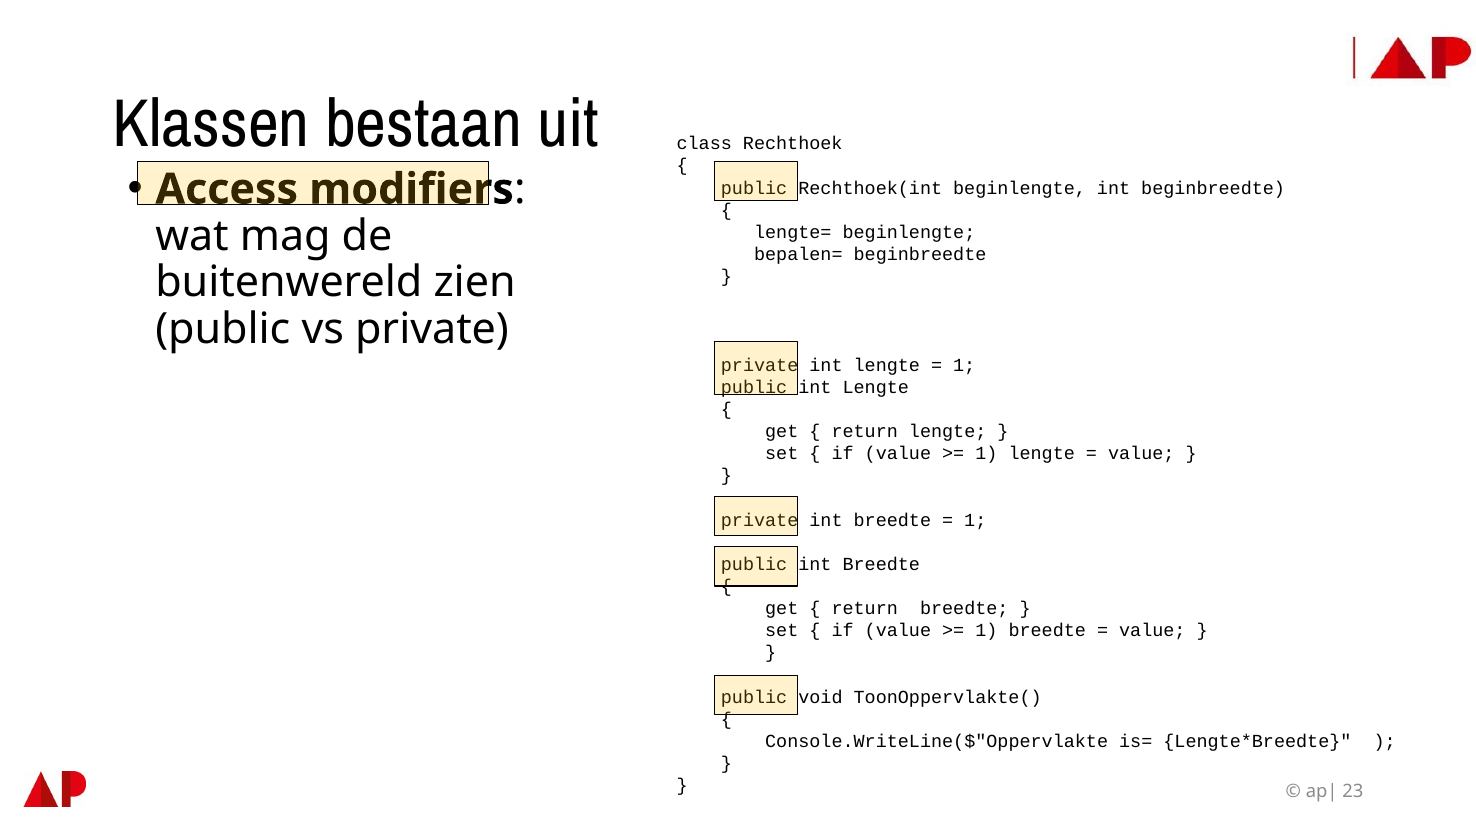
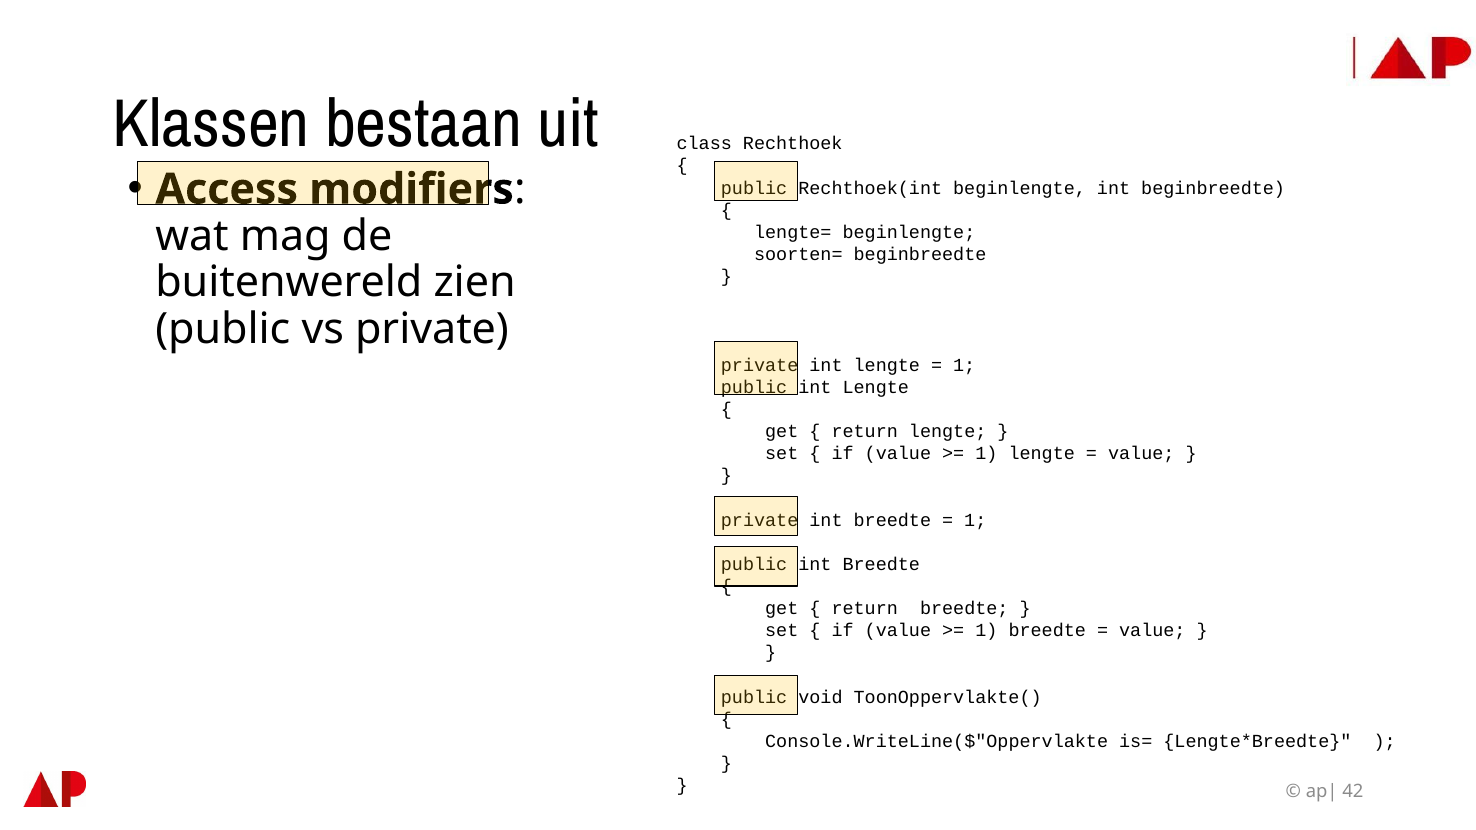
bepalen=: bepalen= -> soorten=
23: 23 -> 42
